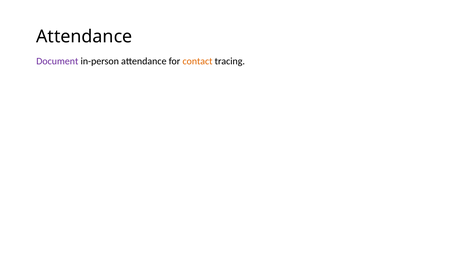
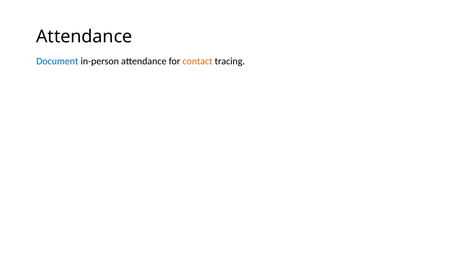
Document colour: purple -> blue
